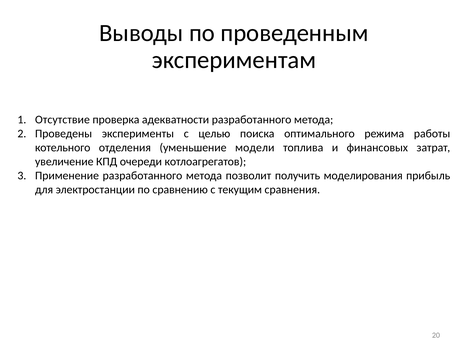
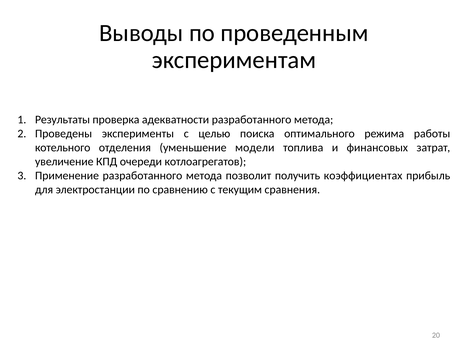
Отсутствие: Отсутствие -> Результаты
моделирования: моделирования -> коэффициентах
